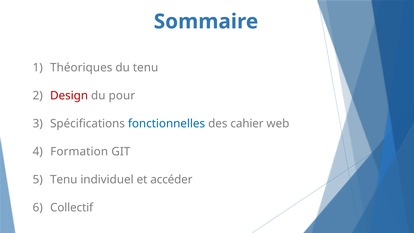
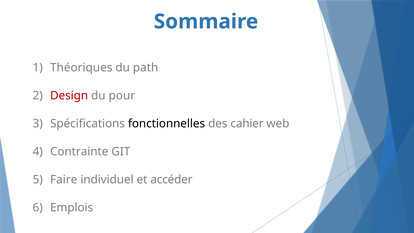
du tenu: tenu -> path
fonctionnelles colour: blue -> black
Formation: Formation -> Contrainte
Tenu at (64, 179): Tenu -> Faire
Collectif: Collectif -> Emplois
